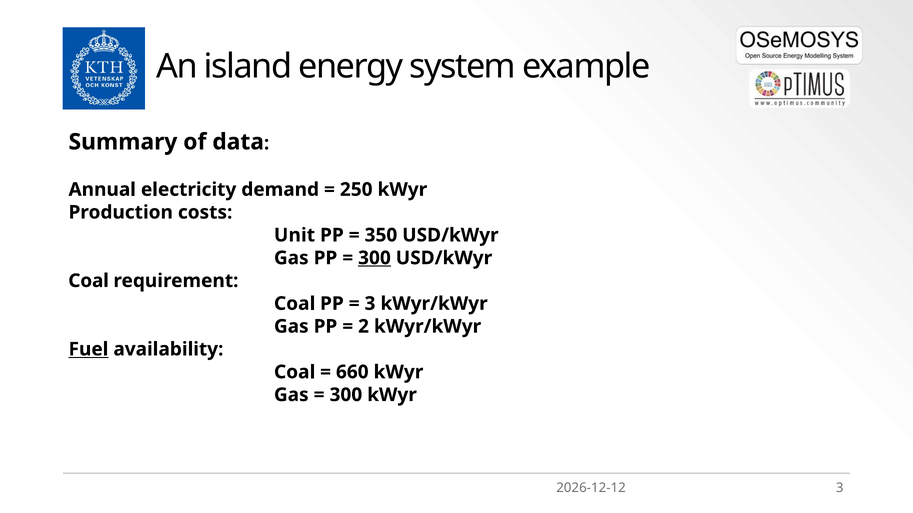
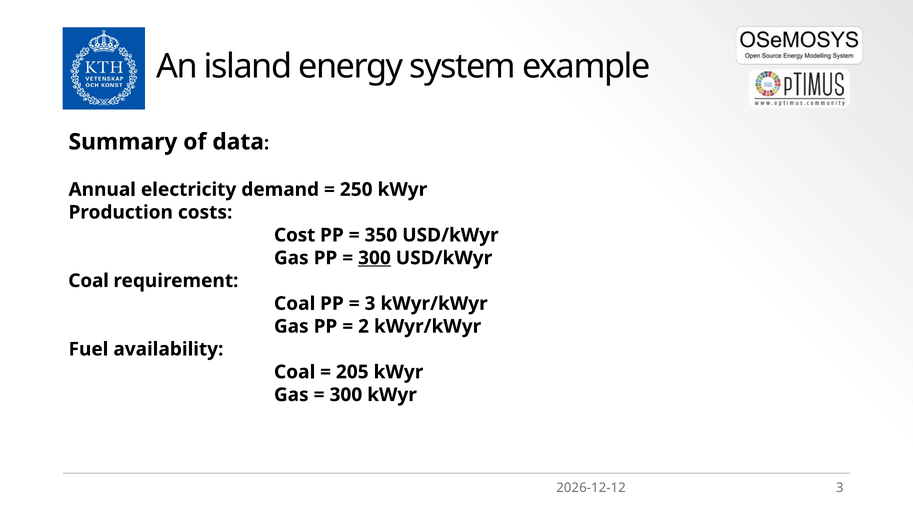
Unit: Unit -> Cost
Fuel underline: present -> none
660: 660 -> 205
